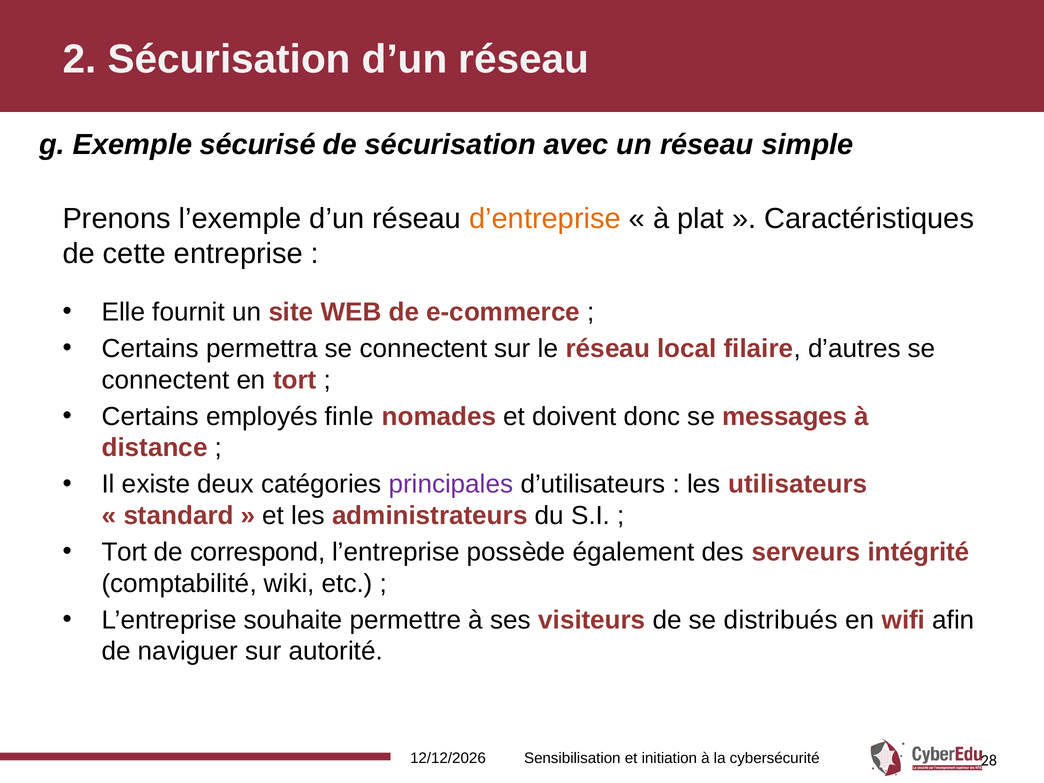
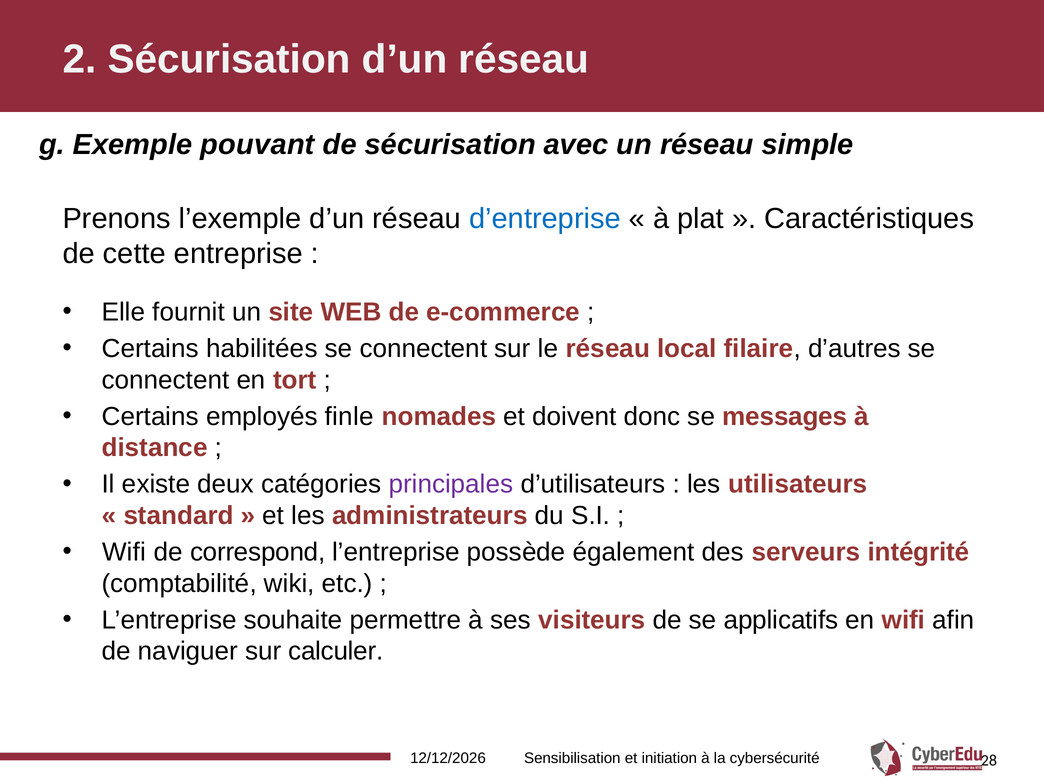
sécurisé: sécurisé -> pouvant
d’entreprise colour: orange -> blue
permettra: permettra -> habilitées
Tort at (124, 552): Tort -> Wifi
distribués: distribués -> applicatifs
autorité: autorité -> calculer
